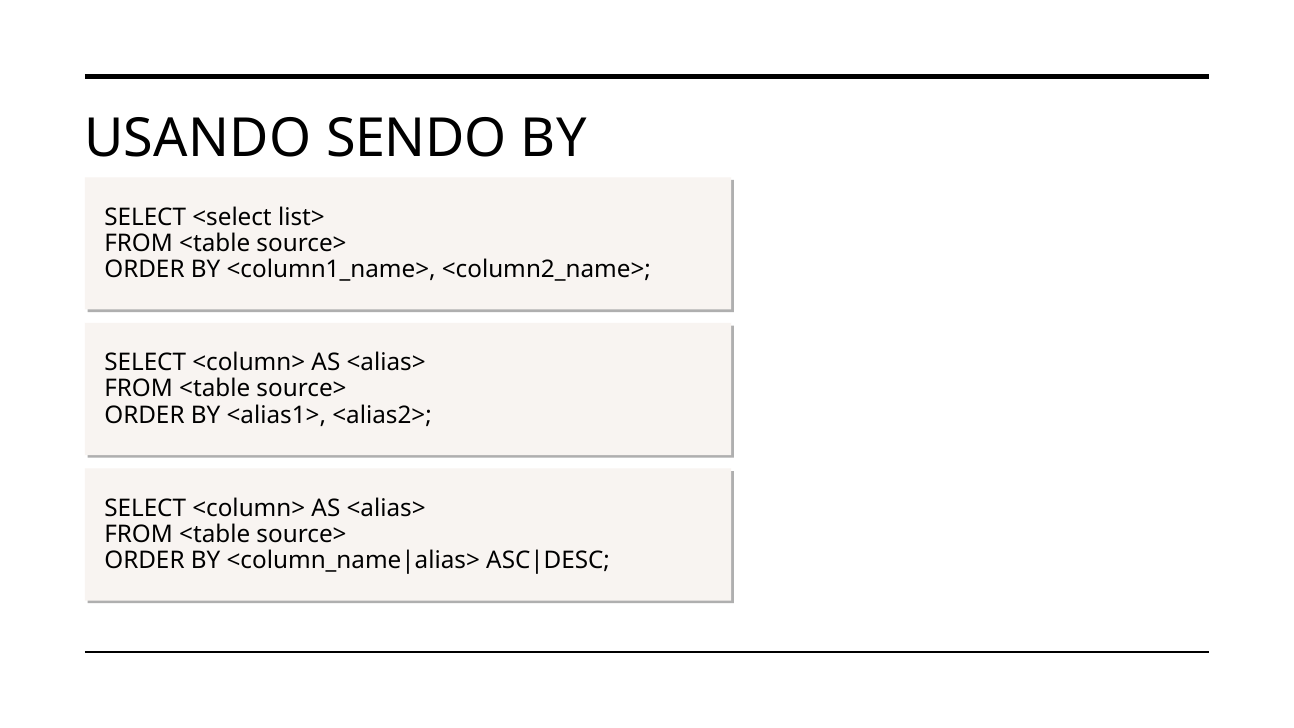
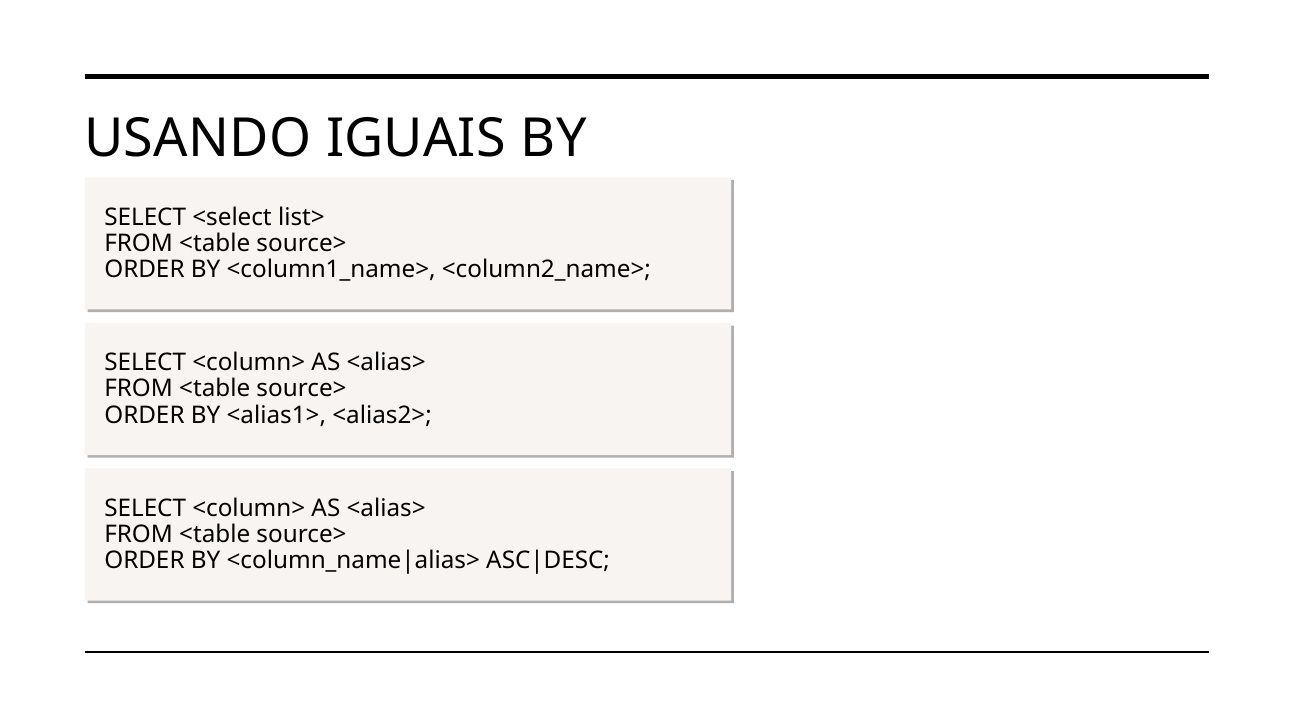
SENDO: SENDO -> IGUAIS
